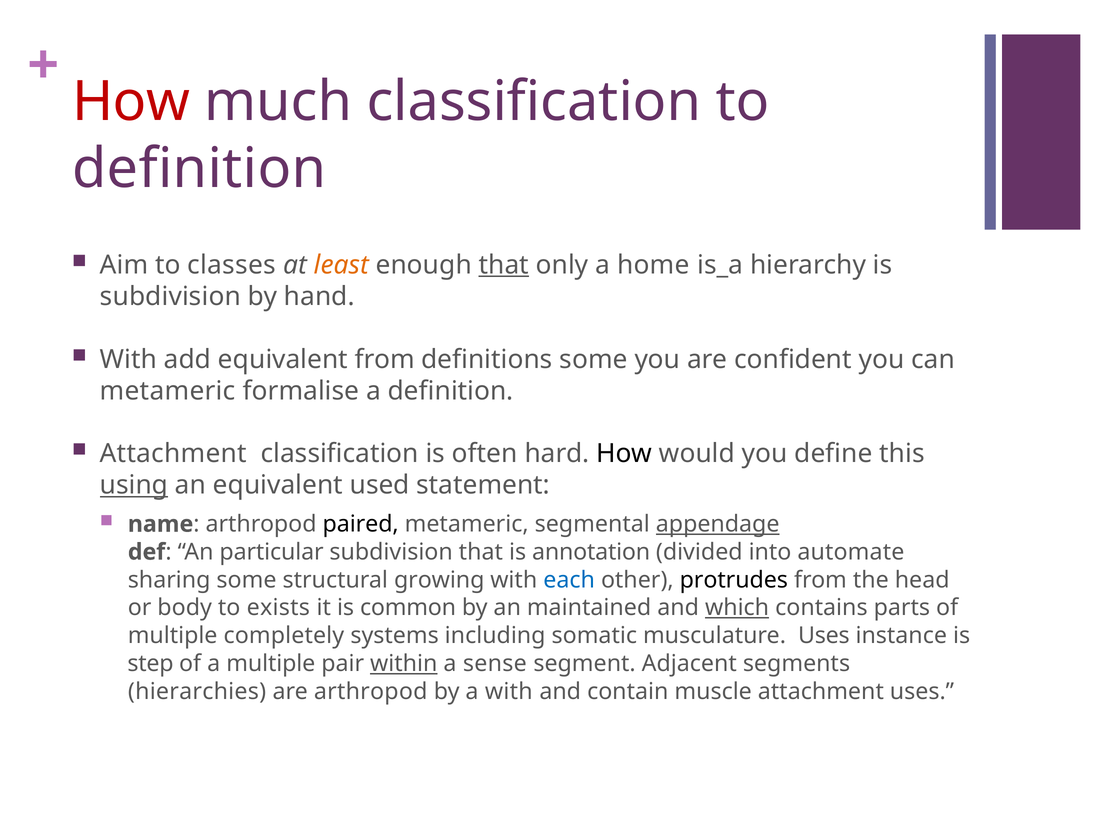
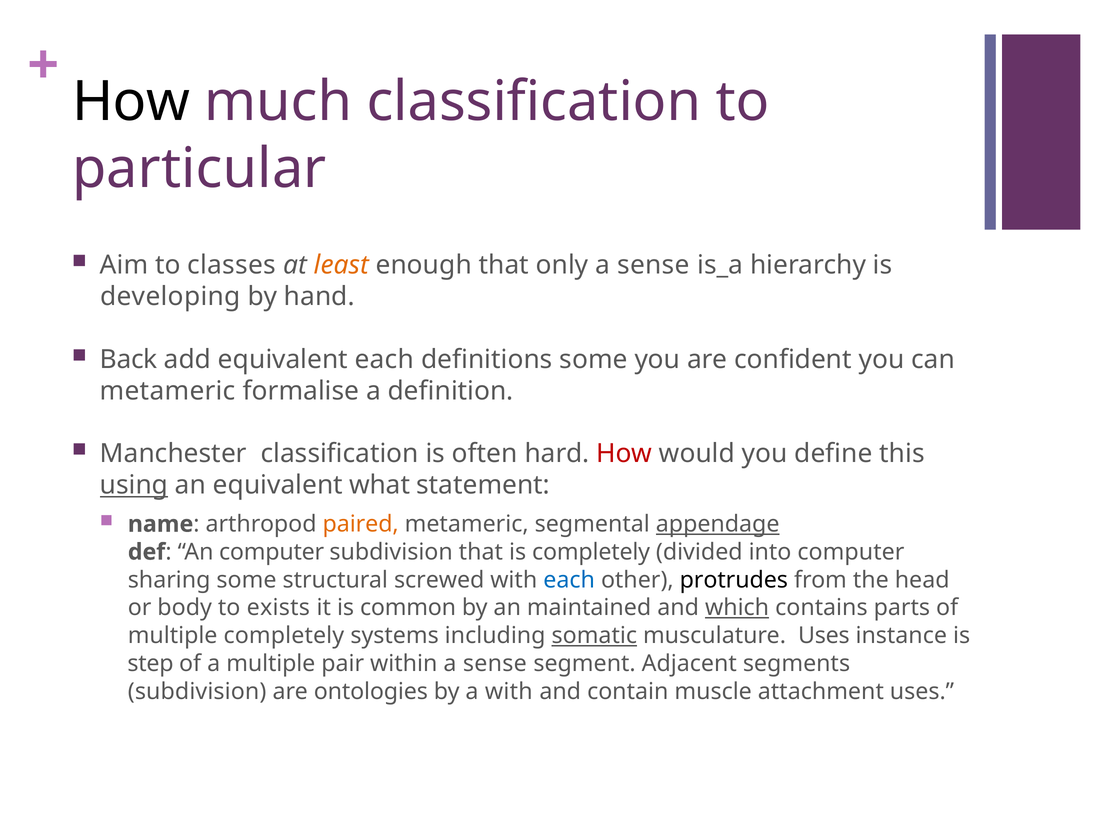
How at (131, 102) colour: red -> black
definition at (199, 169): definition -> particular
that at (504, 265) underline: present -> none
only a home: home -> sense
subdivision at (170, 297): subdivision -> developing
With at (128, 359): With -> Back
equivalent from: from -> each
Attachment at (173, 454): Attachment -> Manchester
How at (624, 454) colour: black -> red
used: used -> what
paired colour: black -> orange
An particular: particular -> computer
is annotation: annotation -> completely
into automate: automate -> computer
growing: growing -> screwed
somatic underline: none -> present
within underline: present -> none
hierarchies at (197, 691): hierarchies -> subdivision
are arthropod: arthropod -> ontologies
